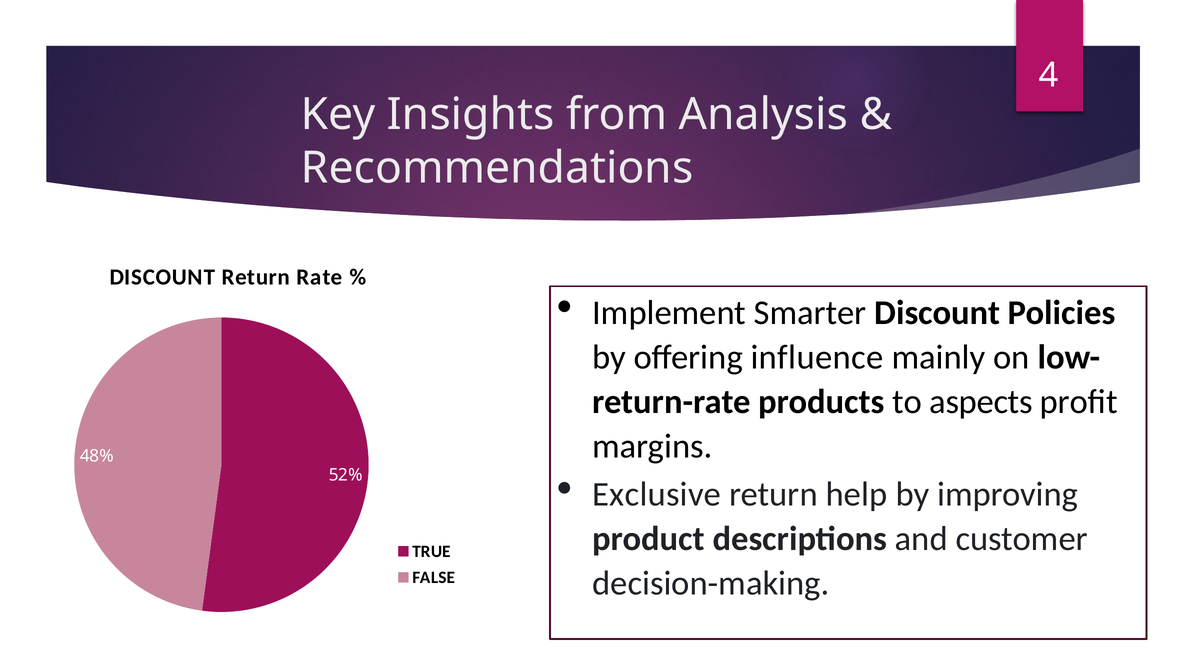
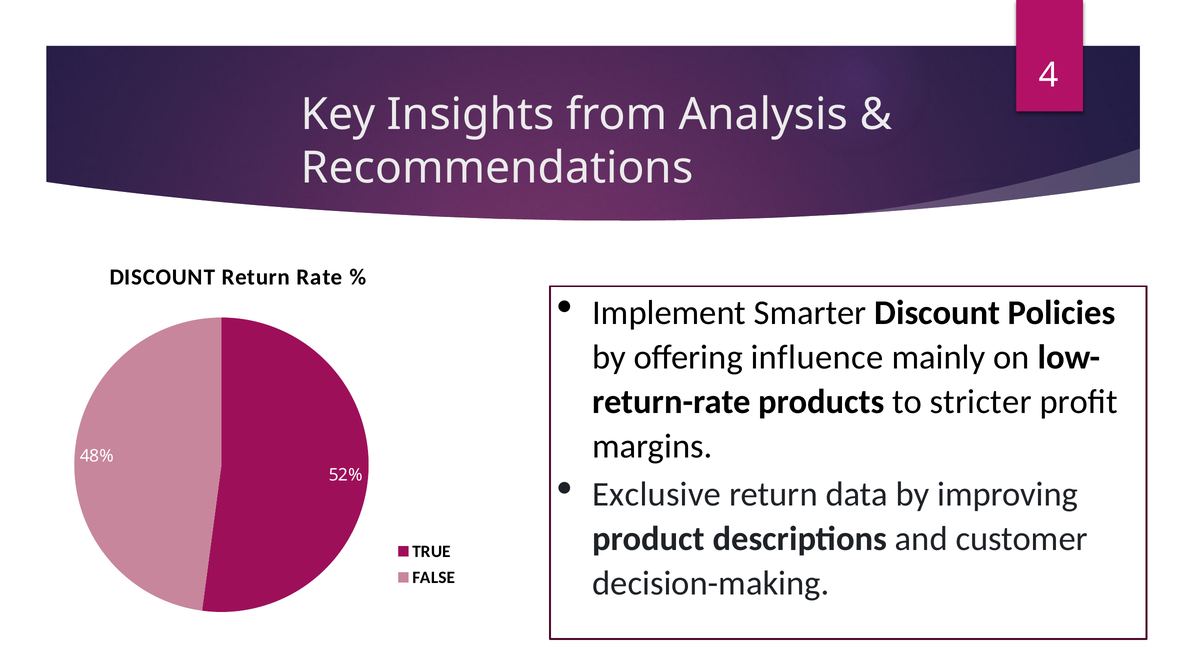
aspects: aspects -> stricter
help: help -> data
